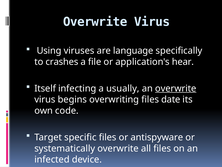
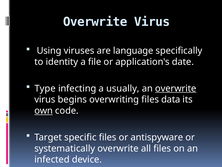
crashes: crashes -> identity
hear: hear -> date
Itself: Itself -> Type
date: date -> data
own underline: none -> present
